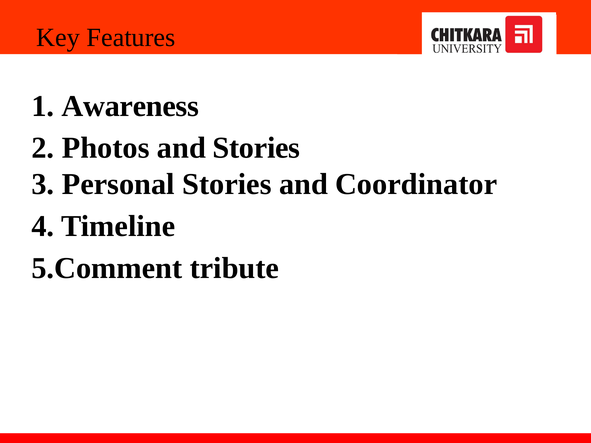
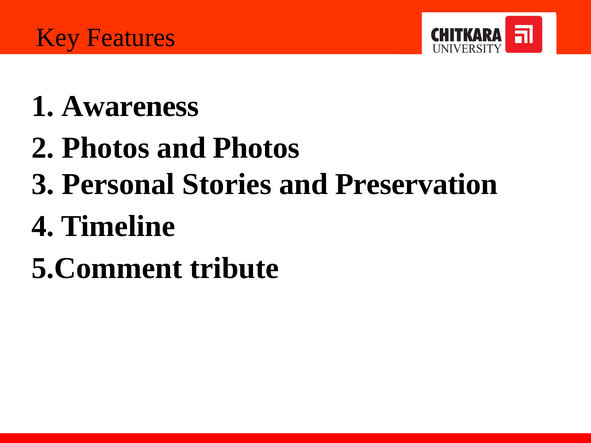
and Stories: Stories -> Photos
Coordinator: Coordinator -> Preservation
